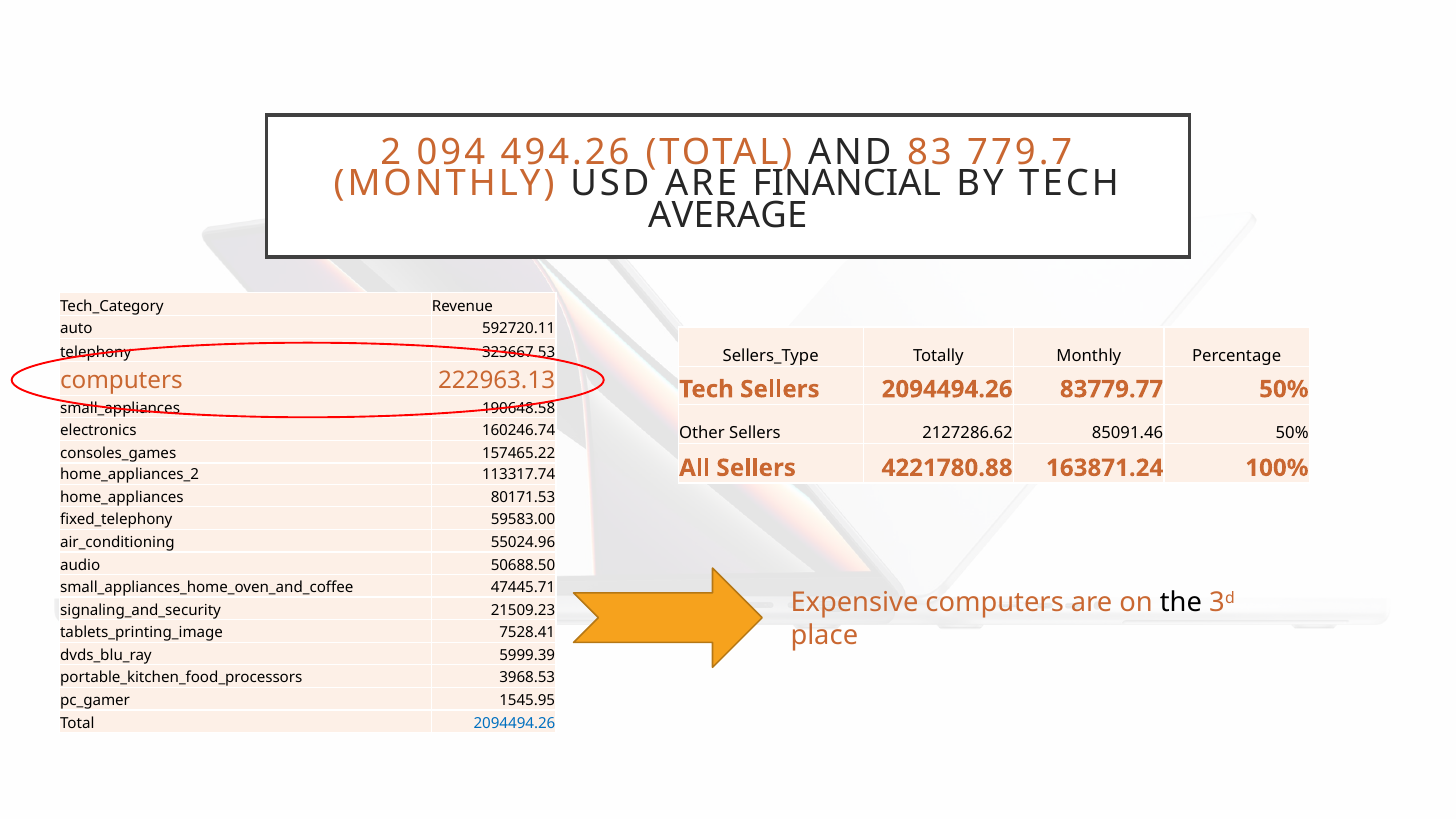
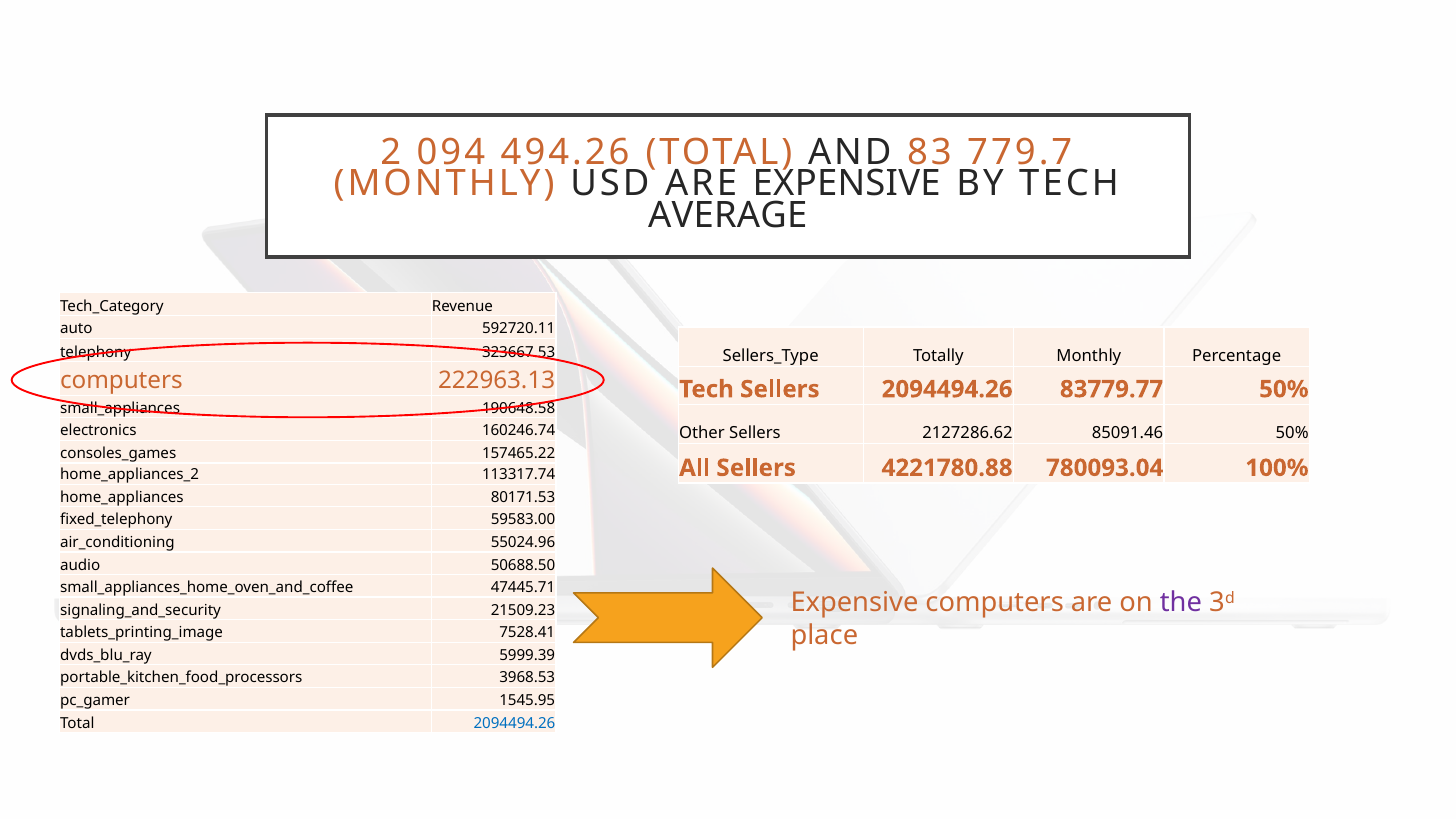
ARE FINANCIAL: FINANCIAL -> EXPENSIVE
163871.24: 163871.24 -> 780093.04
the colour: black -> purple
